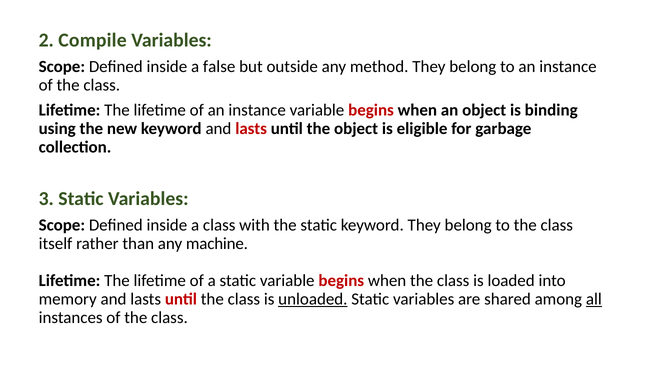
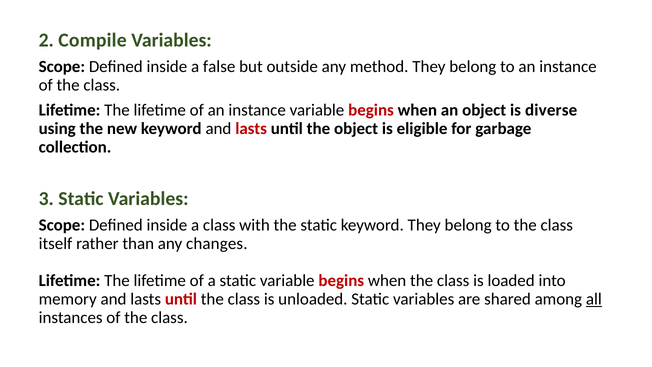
binding: binding -> diverse
machine: machine -> changes
unloaded underline: present -> none
